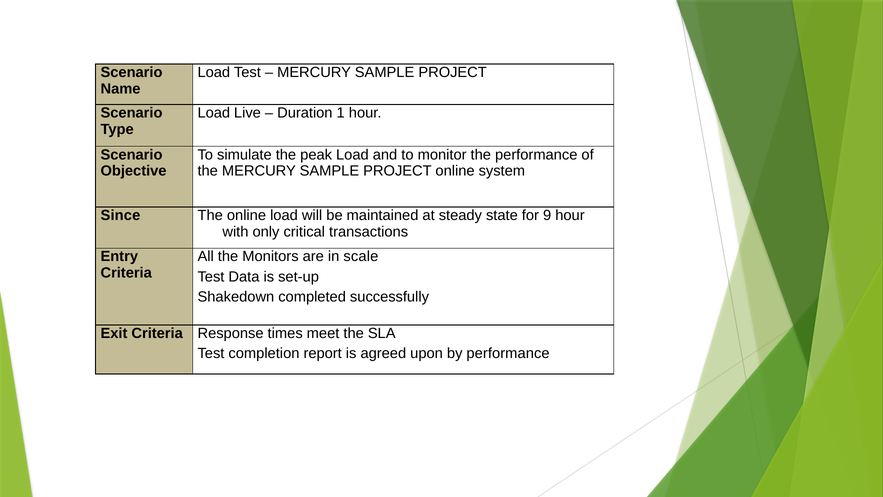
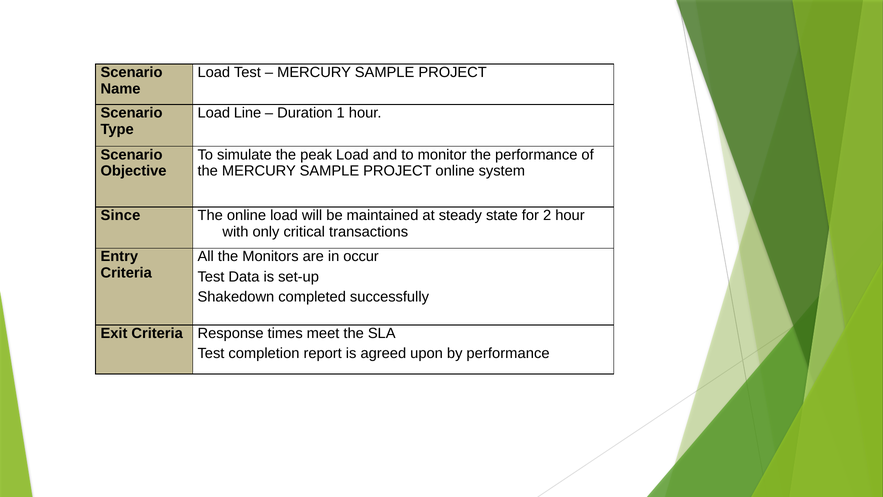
Live: Live -> Line
9: 9 -> 2
scale: scale -> occur
